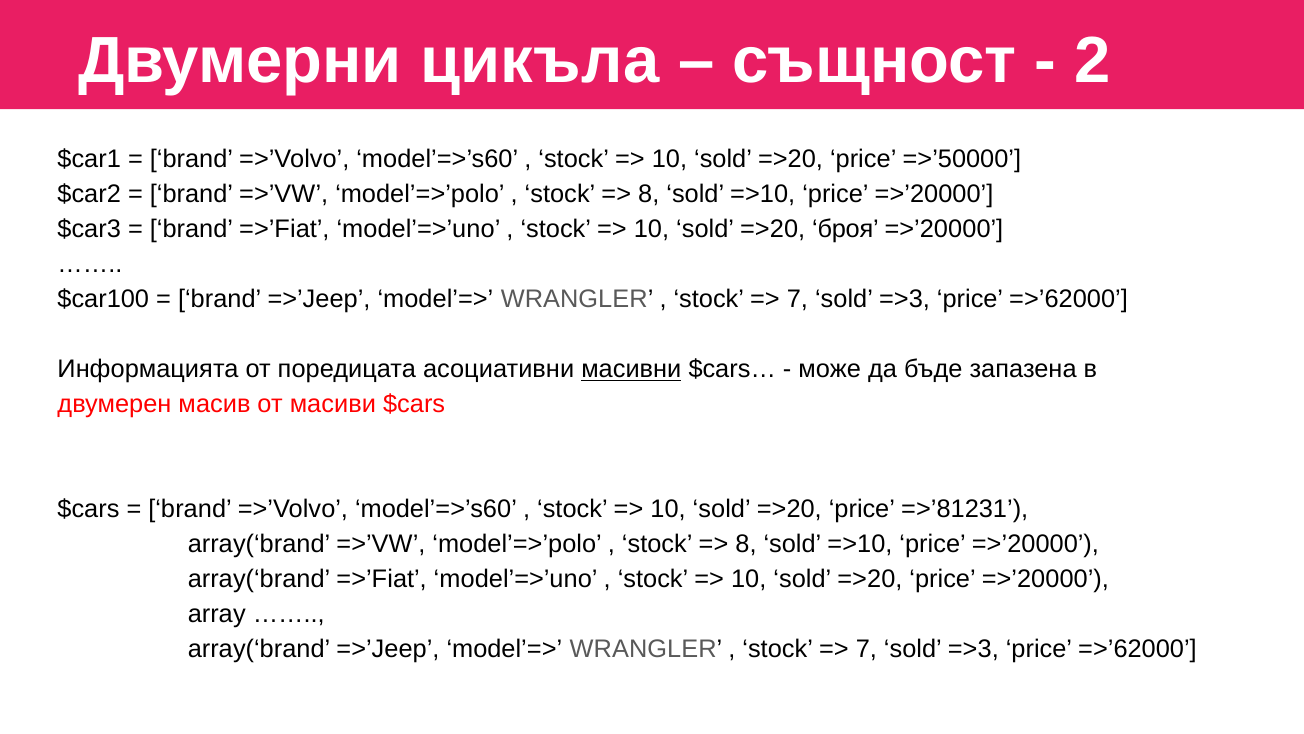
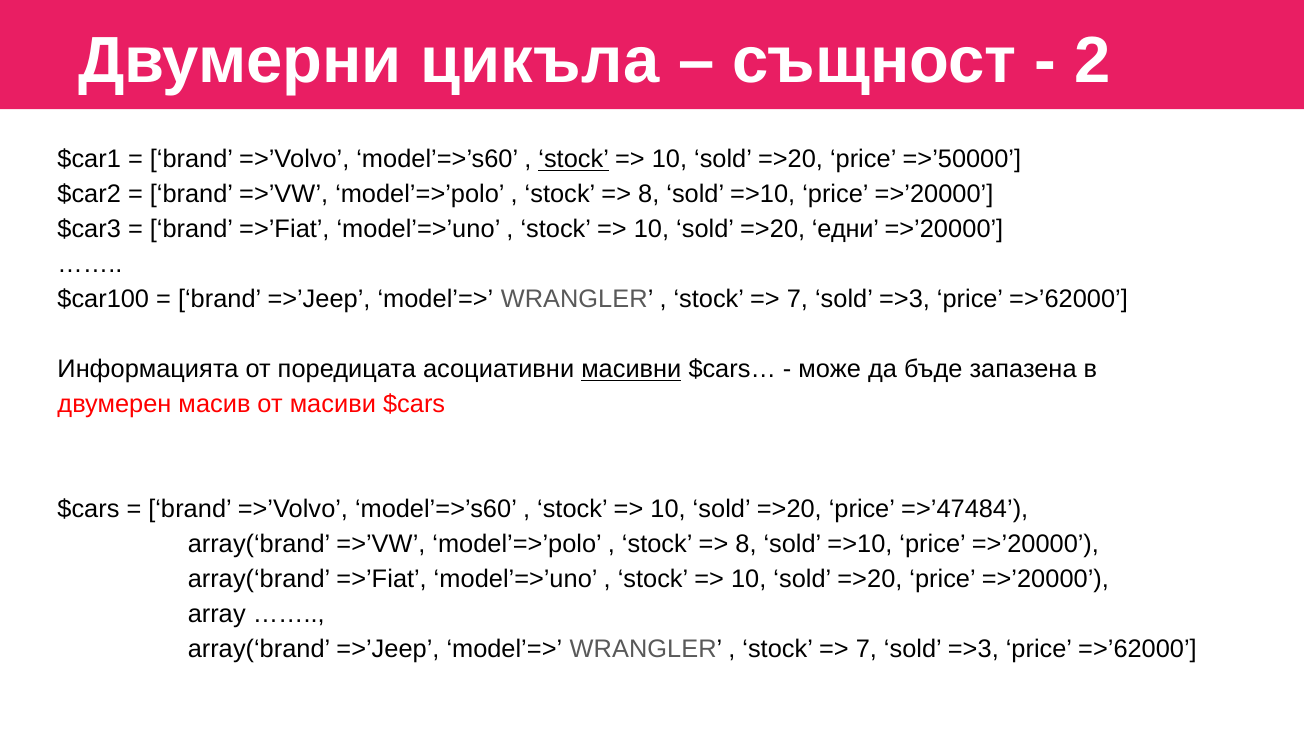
stock at (574, 159) underline: none -> present
броя: броя -> едни
=>’81231: =>’81231 -> =>’47484
